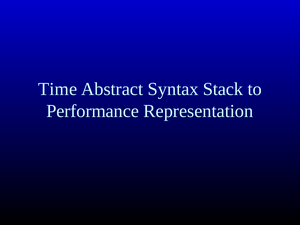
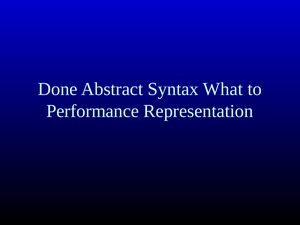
Time: Time -> Done
Stack: Stack -> What
